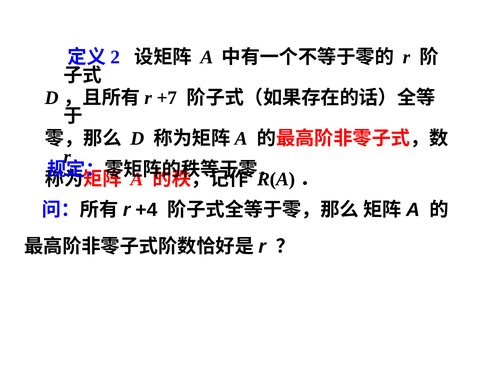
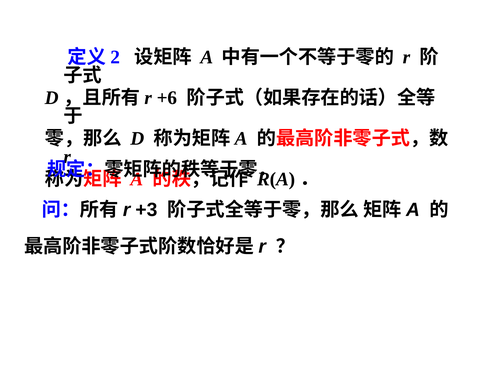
+7: +7 -> +6
+4: +4 -> +3
